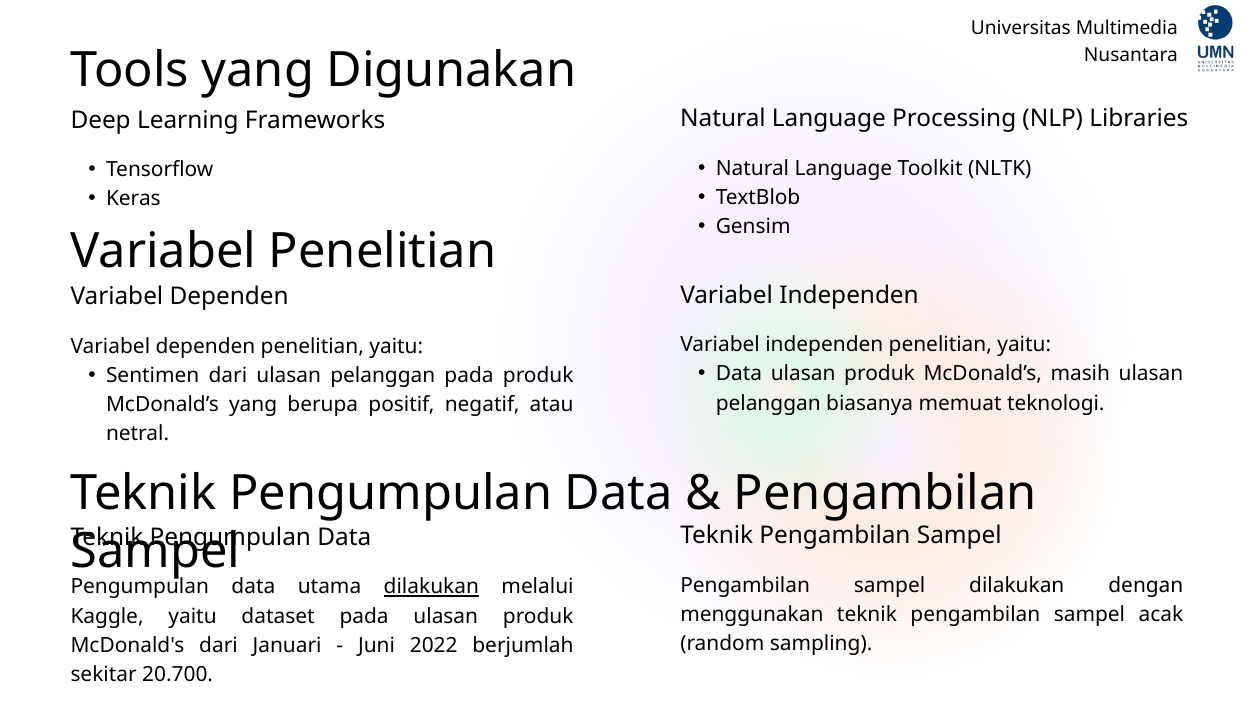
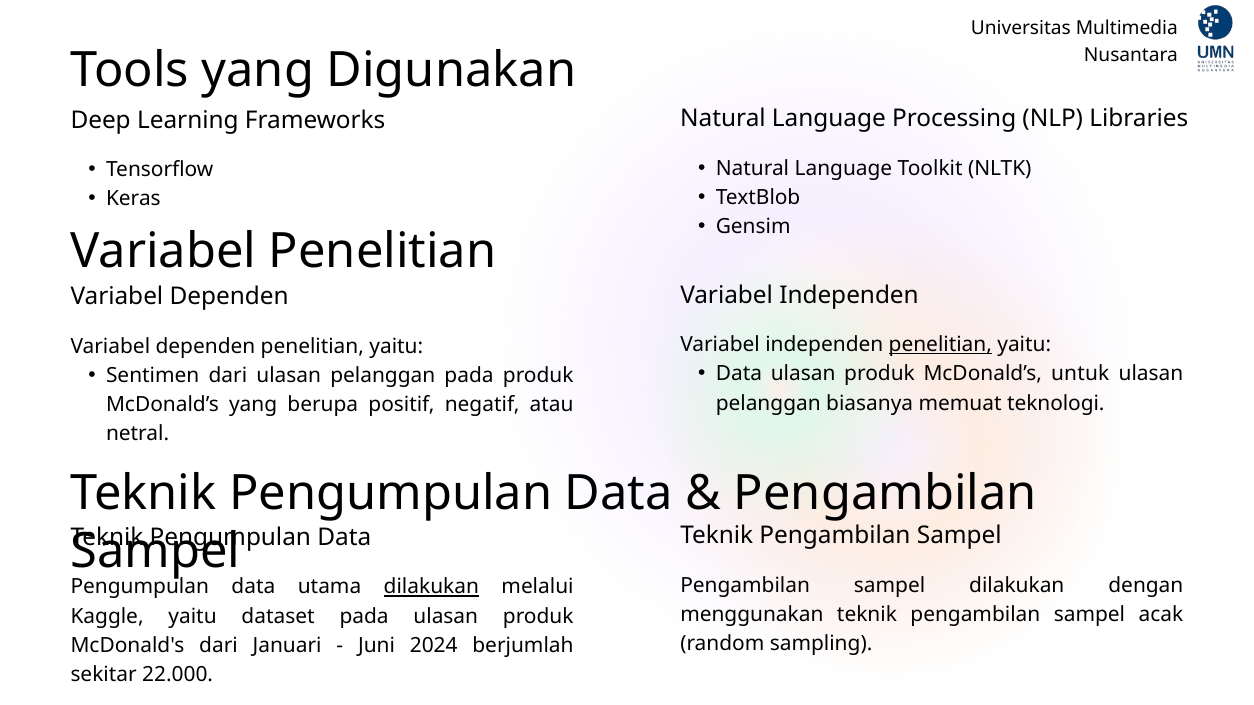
penelitian at (940, 345) underline: none -> present
masih: masih -> untuk
2022: 2022 -> 2024
20.700: 20.700 -> 22.000
